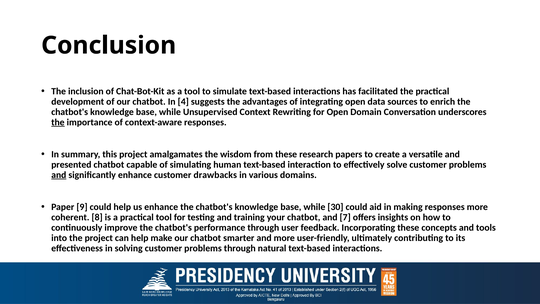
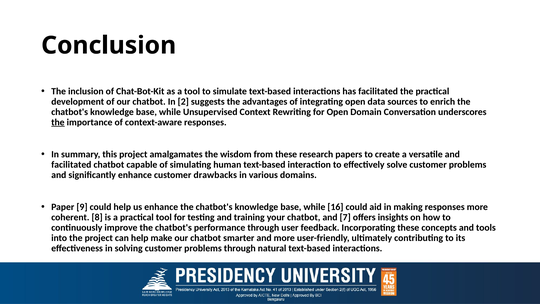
4: 4 -> 2
presented at (71, 164): presented -> facilitated
and at (59, 175) underline: present -> none
30: 30 -> 16
